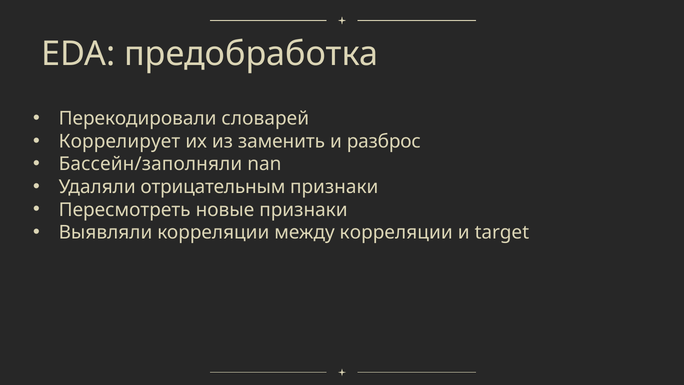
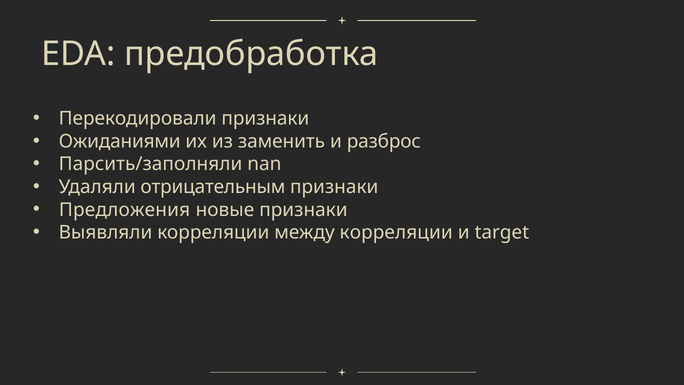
Перекодировали словарей: словарей -> признаки
Коррелирует: Коррелирует -> Ожиданиями
Бассейн/заполняли: Бассейн/заполняли -> Парсить/заполняли
Пересмотреть: Пересмотреть -> Предложения
